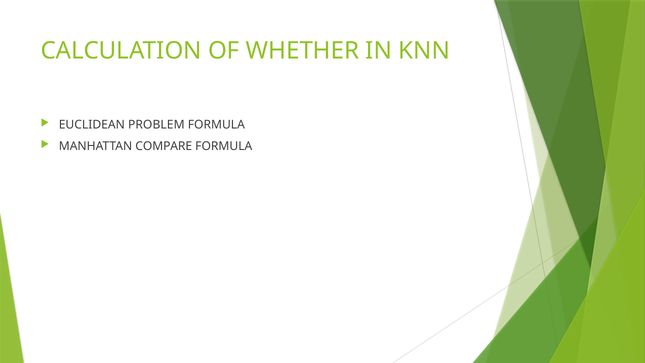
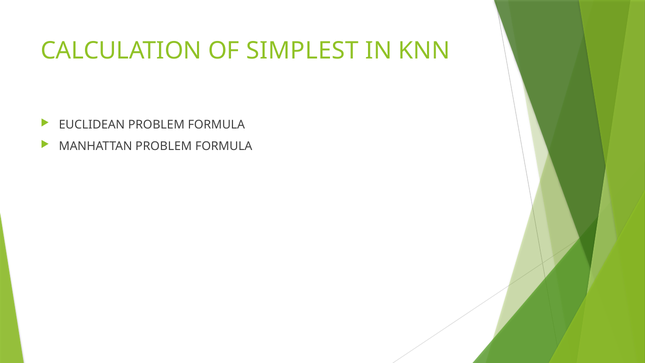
WHETHER: WHETHER -> SIMPLEST
MANHATTAN COMPARE: COMPARE -> PROBLEM
